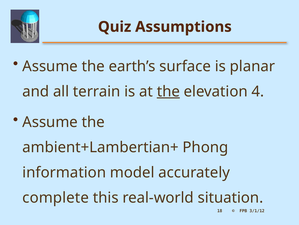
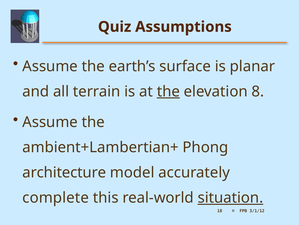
4: 4 -> 8
information: information -> architecture
situation underline: none -> present
